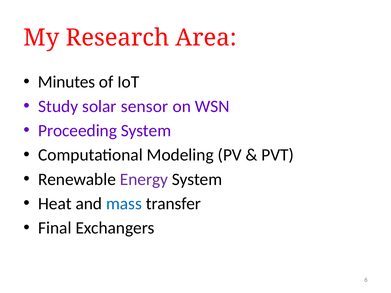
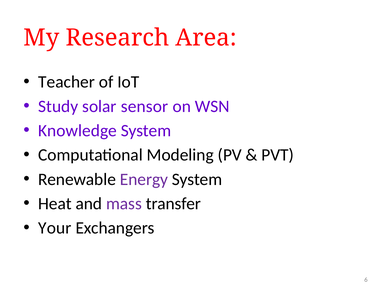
Minutes: Minutes -> Teacher
Proceeding: Proceeding -> Knowledge
mass colour: blue -> purple
Final: Final -> Your
